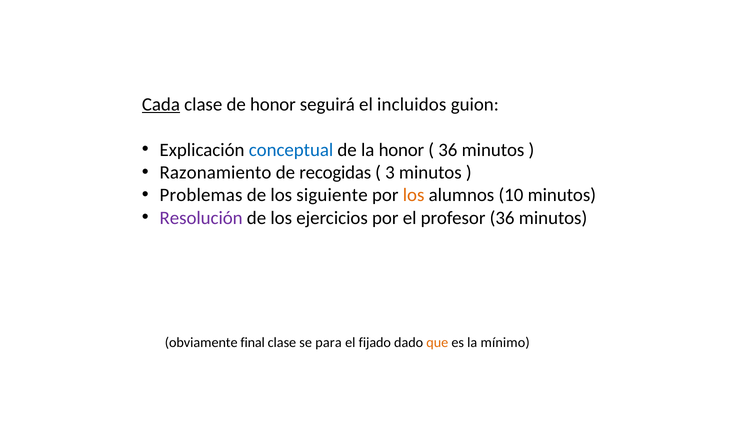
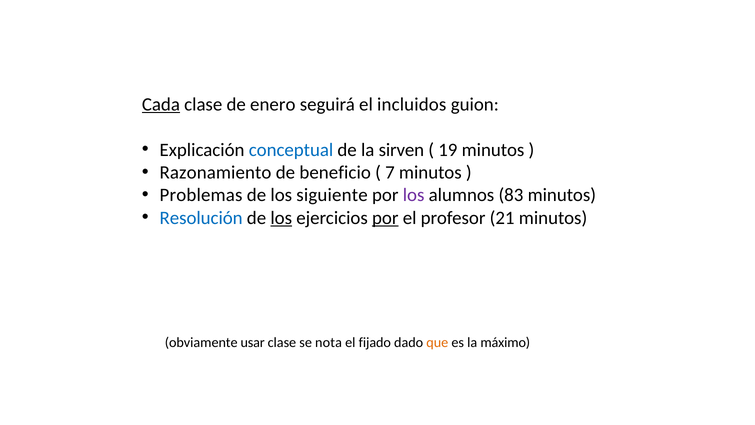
de honor: honor -> enero
la honor: honor -> sirven
36 at (448, 150): 36 -> 19
recogidas: recogidas -> beneficio
3: 3 -> 7
los at (414, 195) colour: orange -> purple
10: 10 -> 83
Resolución colour: purple -> blue
los at (281, 218) underline: none -> present
por at (385, 218) underline: none -> present
profesor 36: 36 -> 21
final: final -> usar
para: para -> nota
mínimo: mínimo -> máximo
